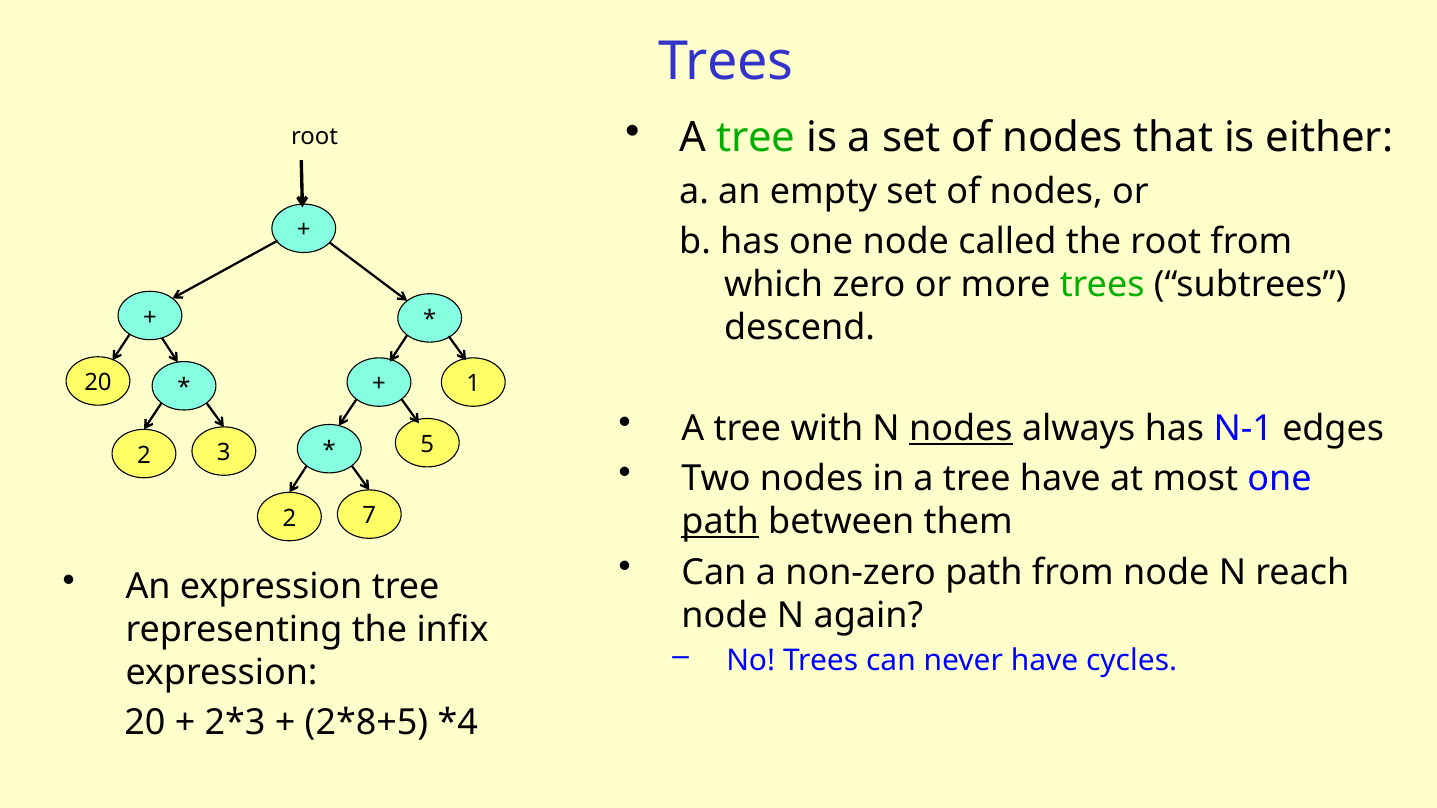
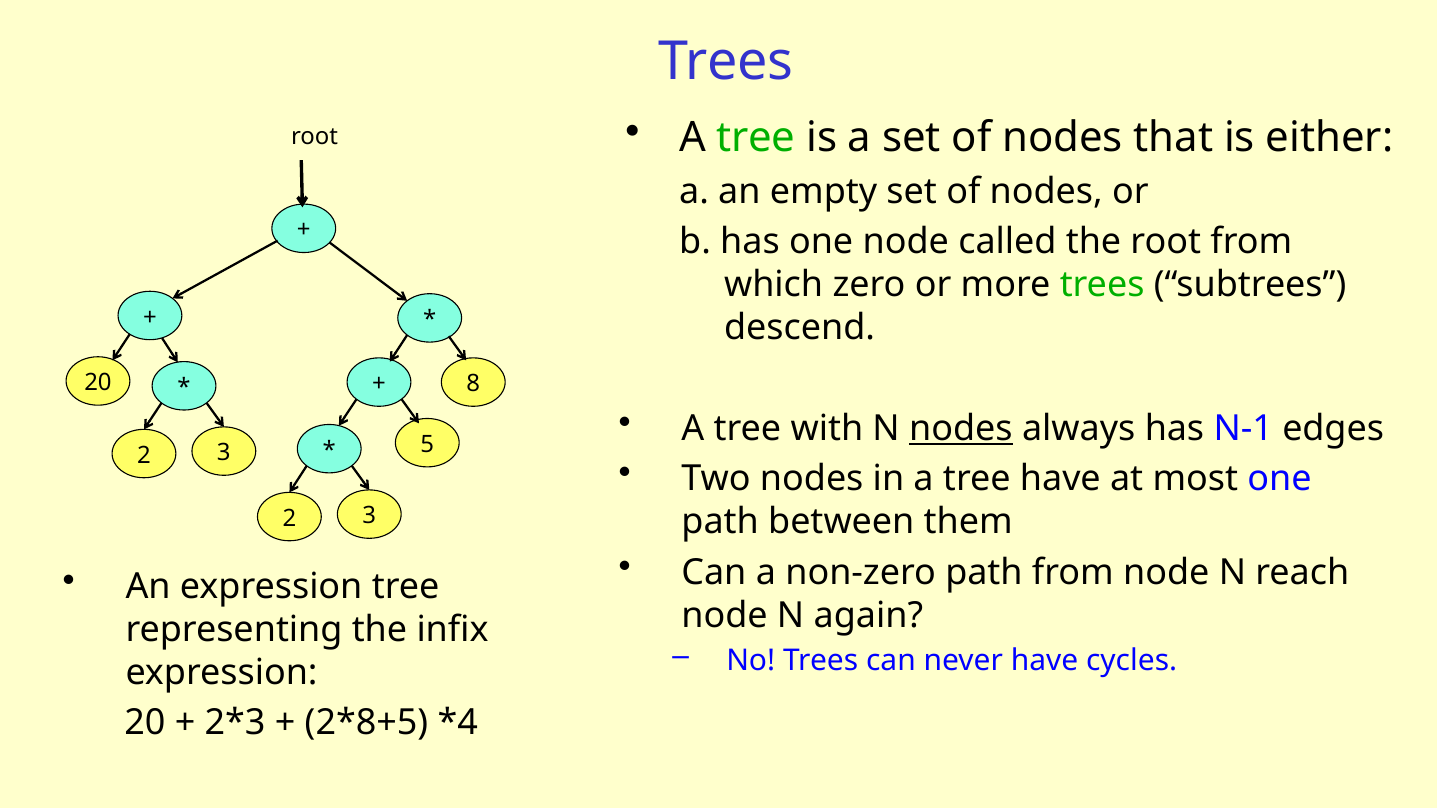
1: 1 -> 8
7 at (369, 516): 7 -> 3
path at (720, 522) underline: present -> none
